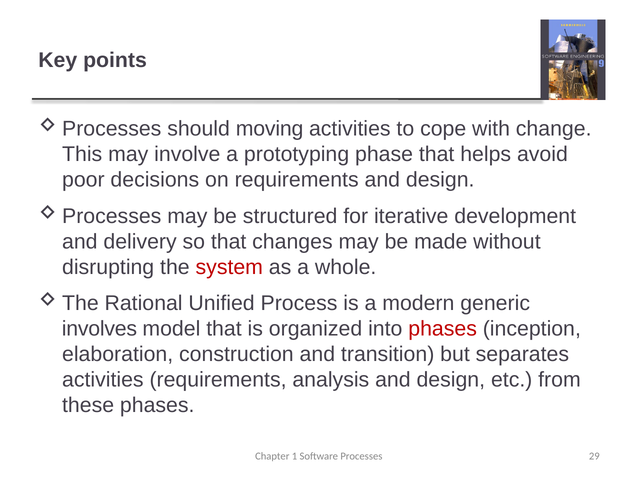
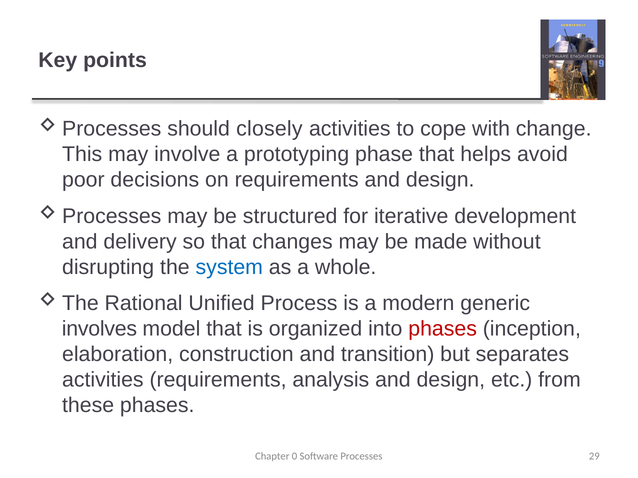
moving: moving -> closely
system colour: red -> blue
1: 1 -> 0
